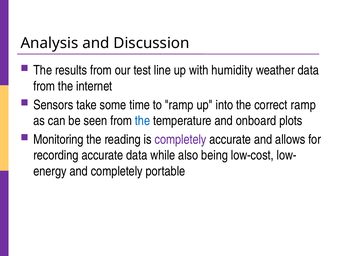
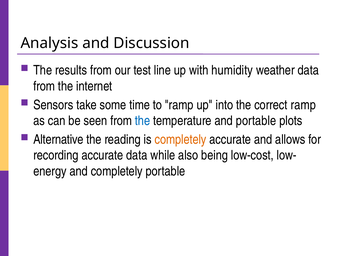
and onboard: onboard -> portable
Monitoring: Monitoring -> Alternative
completely at (181, 140) colour: purple -> orange
